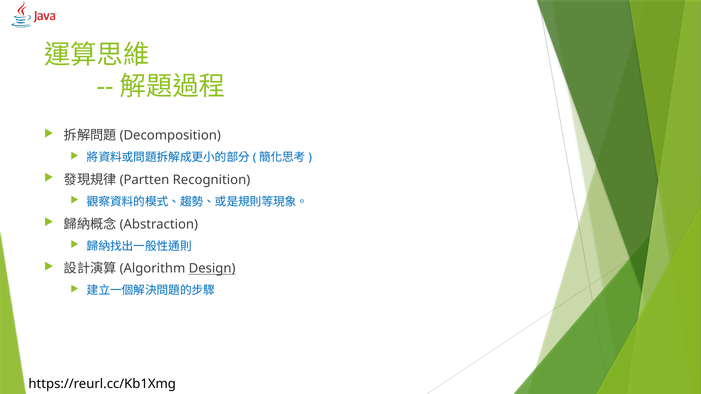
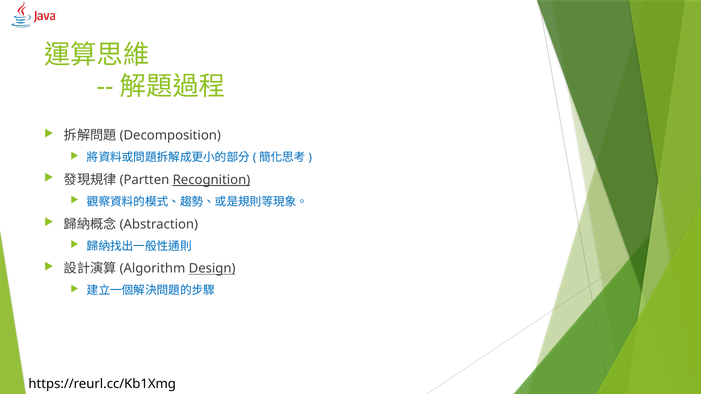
Recognition underline: none -> present
